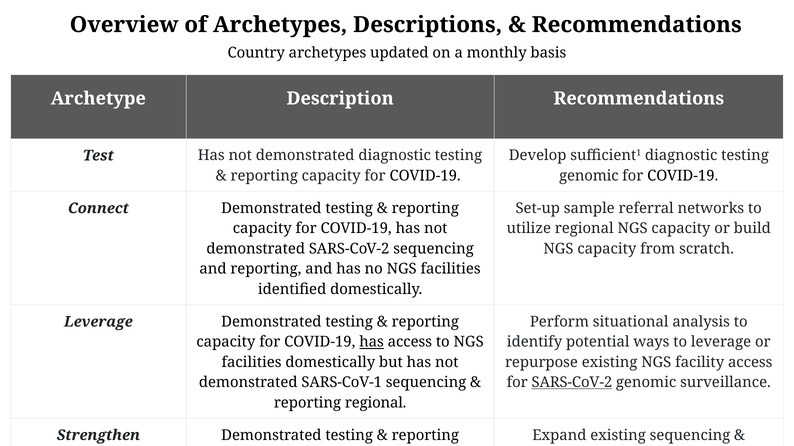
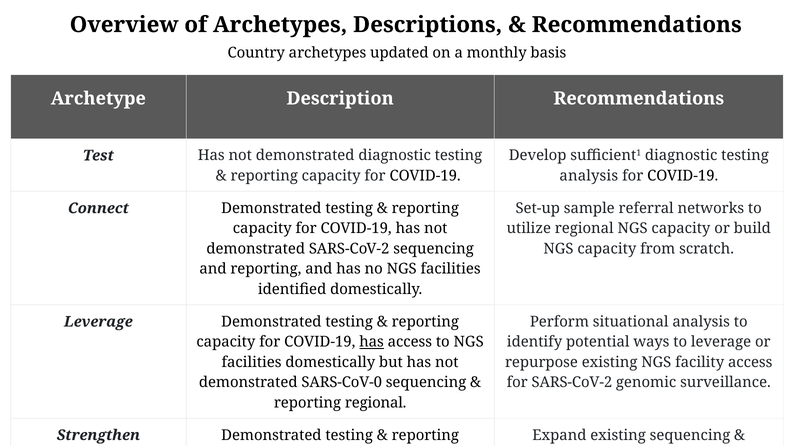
genomic at (589, 176): genomic -> analysis
SARS-CoV-1: SARS-CoV-1 -> SARS-CoV-0
SARS-CoV-2 at (572, 383) underline: present -> none
